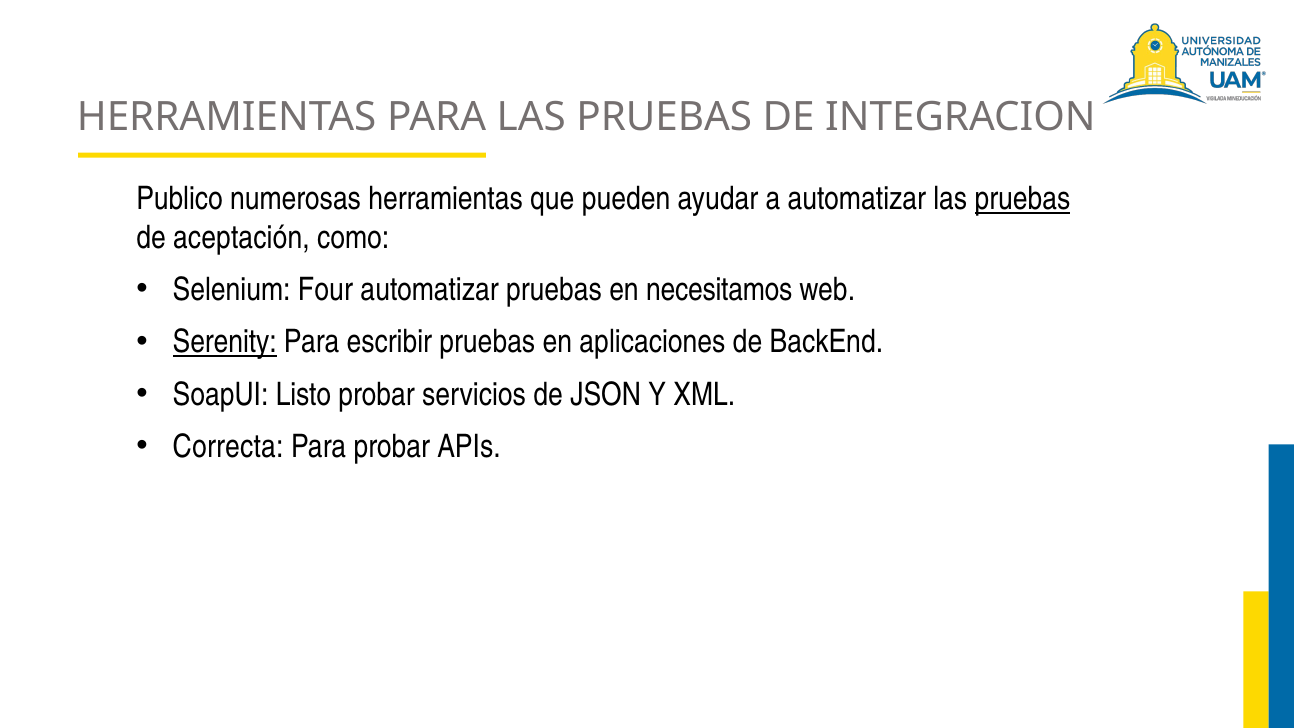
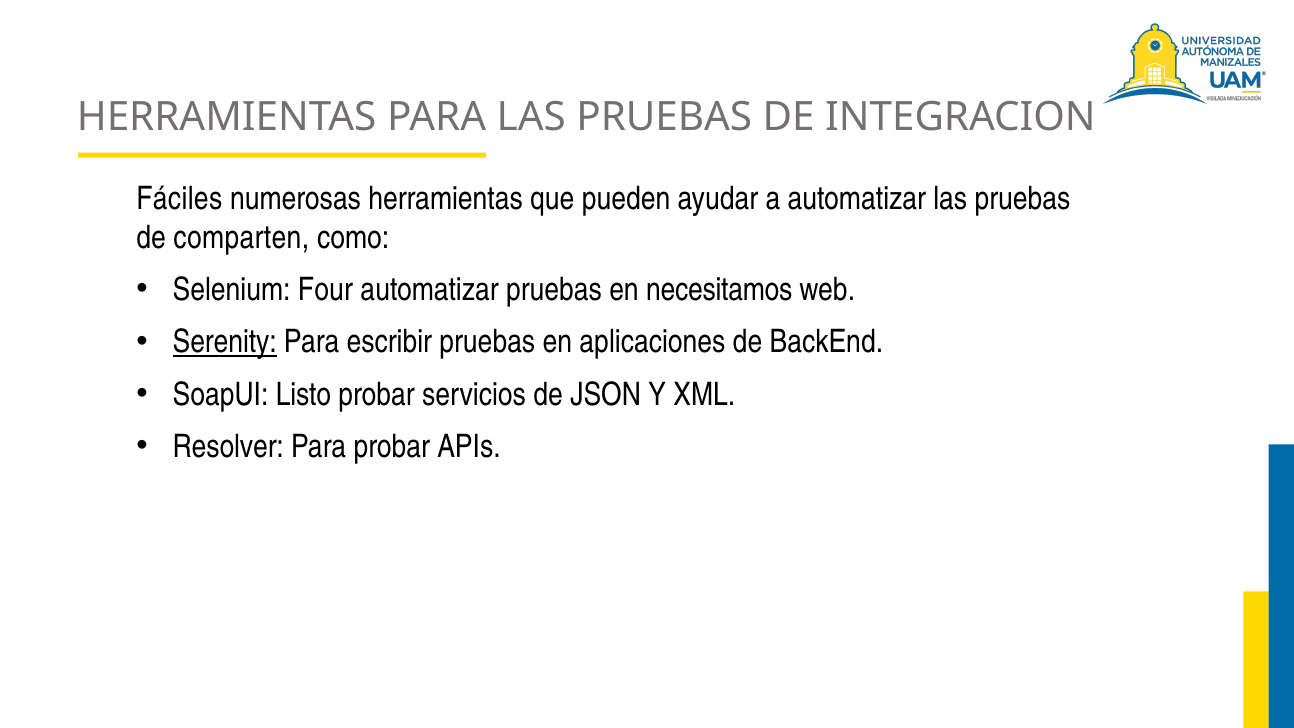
Publico: Publico -> Fáciles
pruebas at (1022, 199) underline: present -> none
aceptación: aceptación -> comparten
Correcta: Correcta -> Resolver
